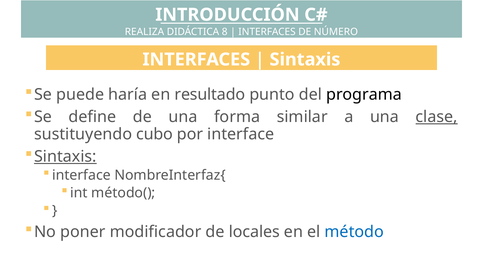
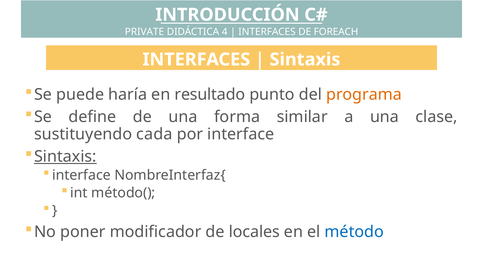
REALIZA: REALIZA -> PRIVATE
8: 8 -> 4
NÚMERO: NÚMERO -> FOREACH
programa colour: black -> orange
clase underline: present -> none
cubo: cubo -> cada
